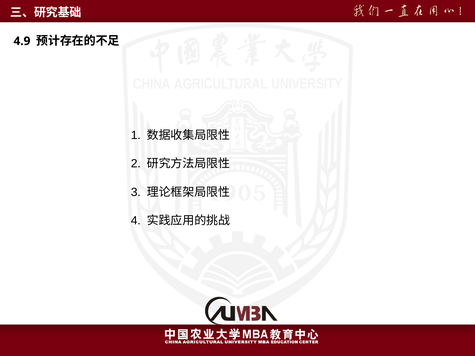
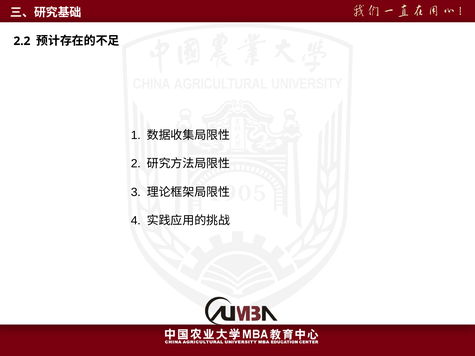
4.9: 4.9 -> 2.2
